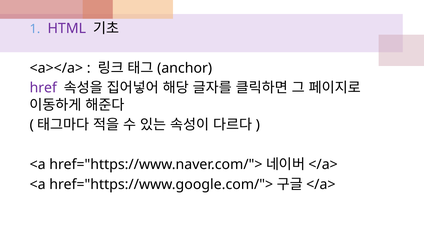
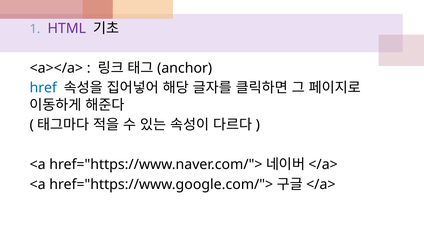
href colour: purple -> blue
